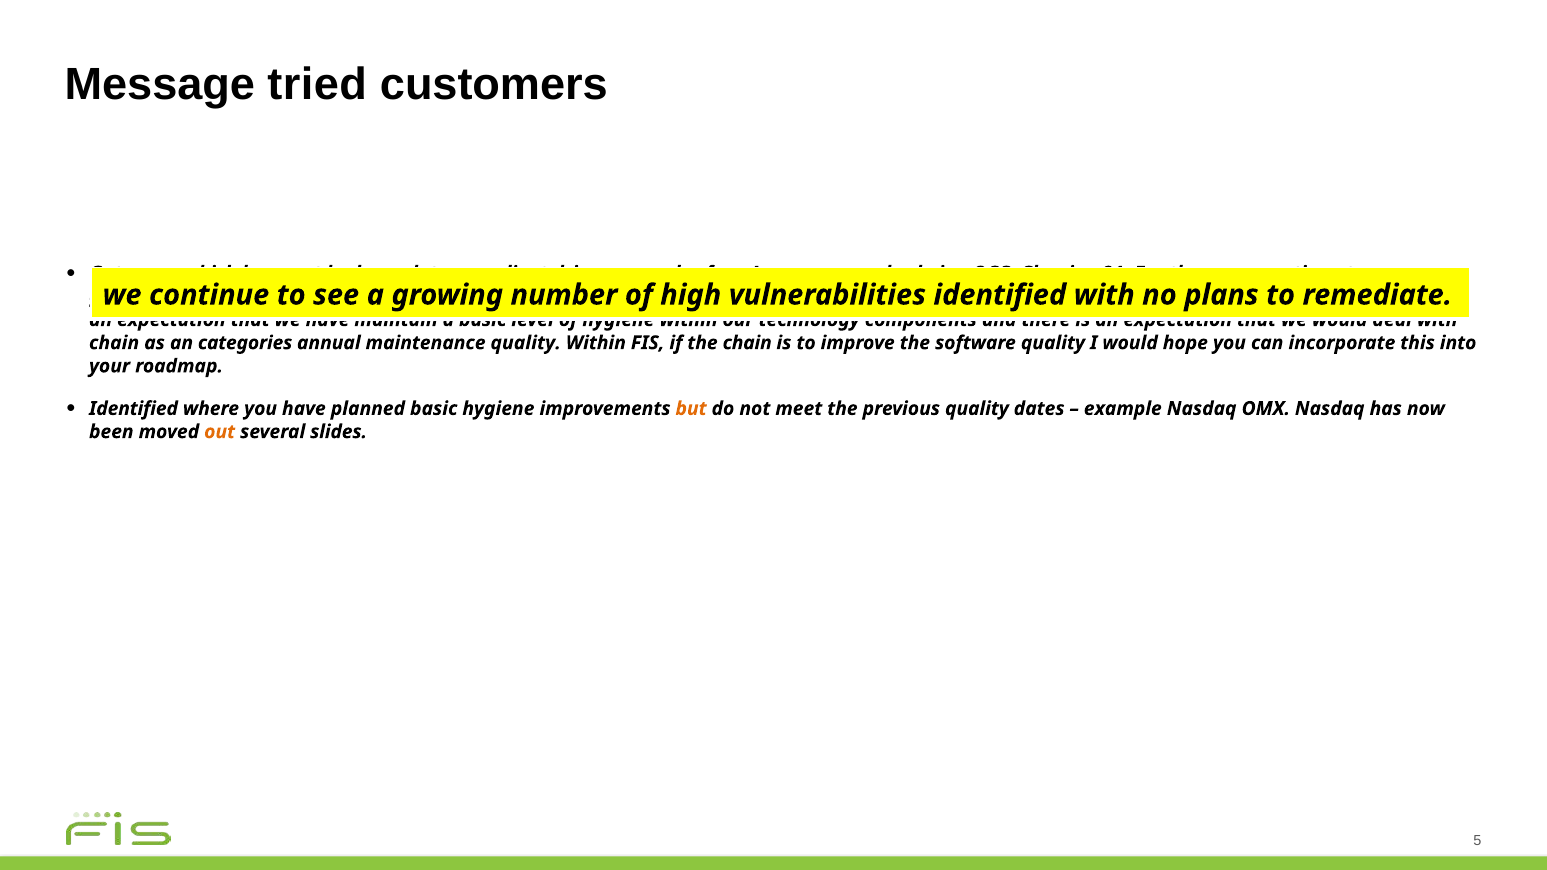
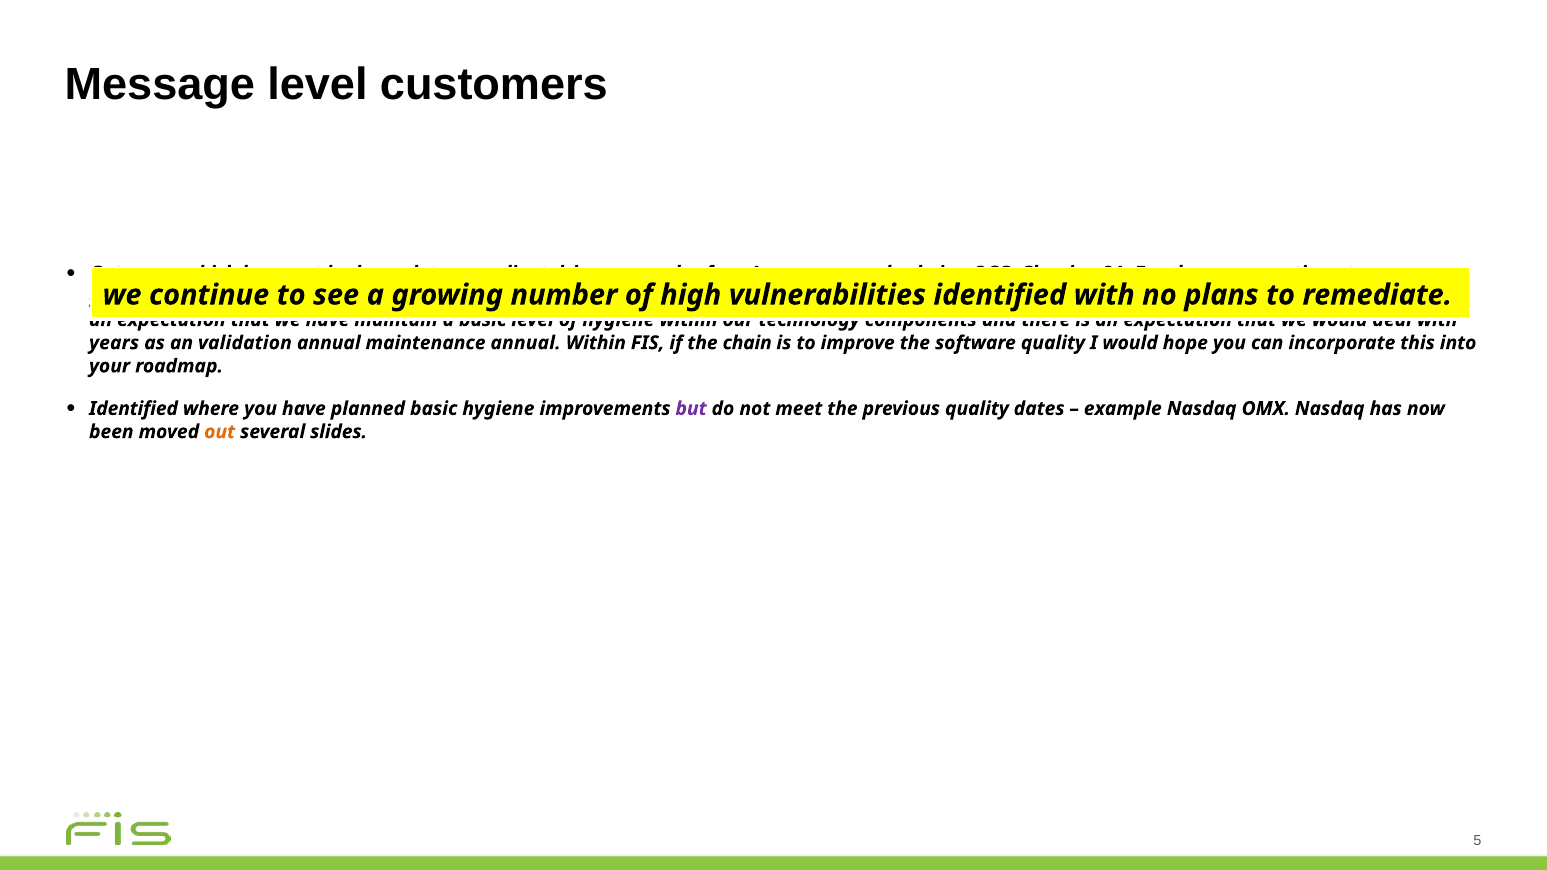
Message tried: tried -> level
chain at (114, 343): chain -> years
categories: categories -> validation
maintenance quality: quality -> annual
but colour: orange -> purple
